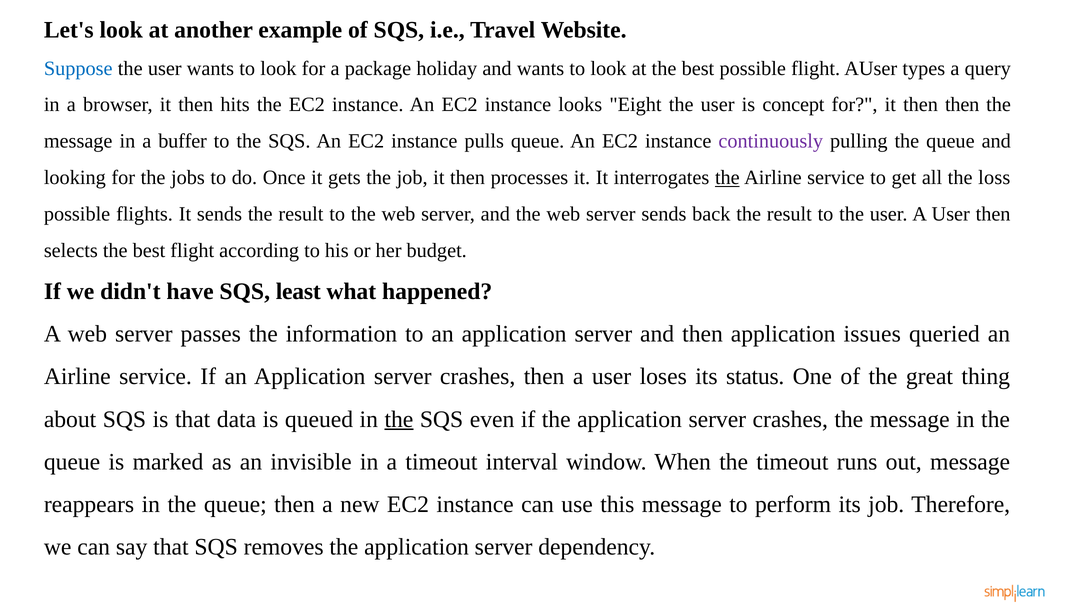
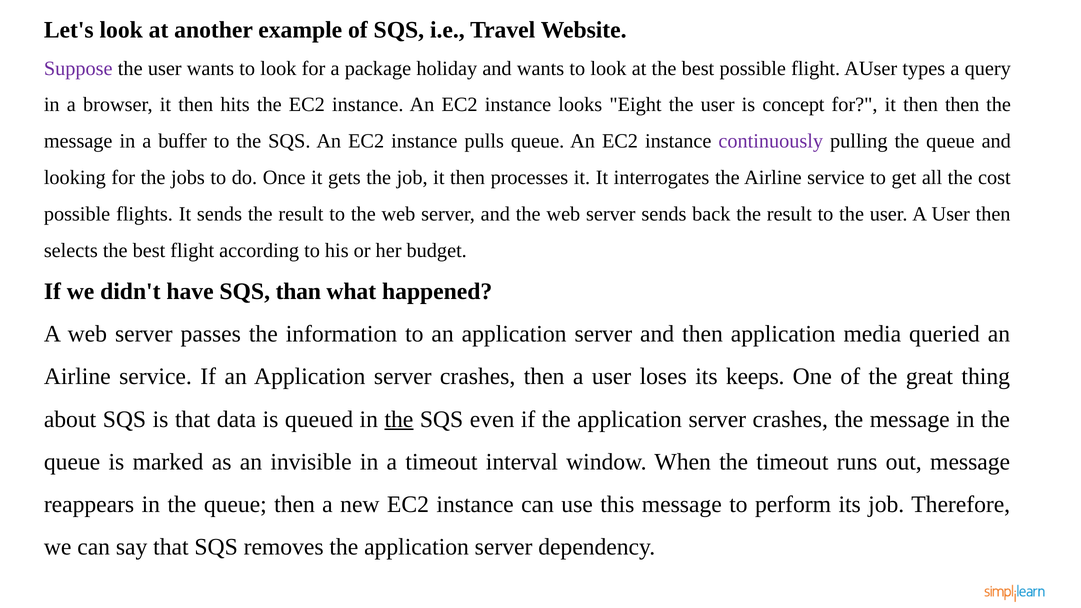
Suppose colour: blue -> purple
the at (727, 178) underline: present -> none
loss: loss -> cost
least: least -> than
issues: issues -> media
status: status -> keeps
